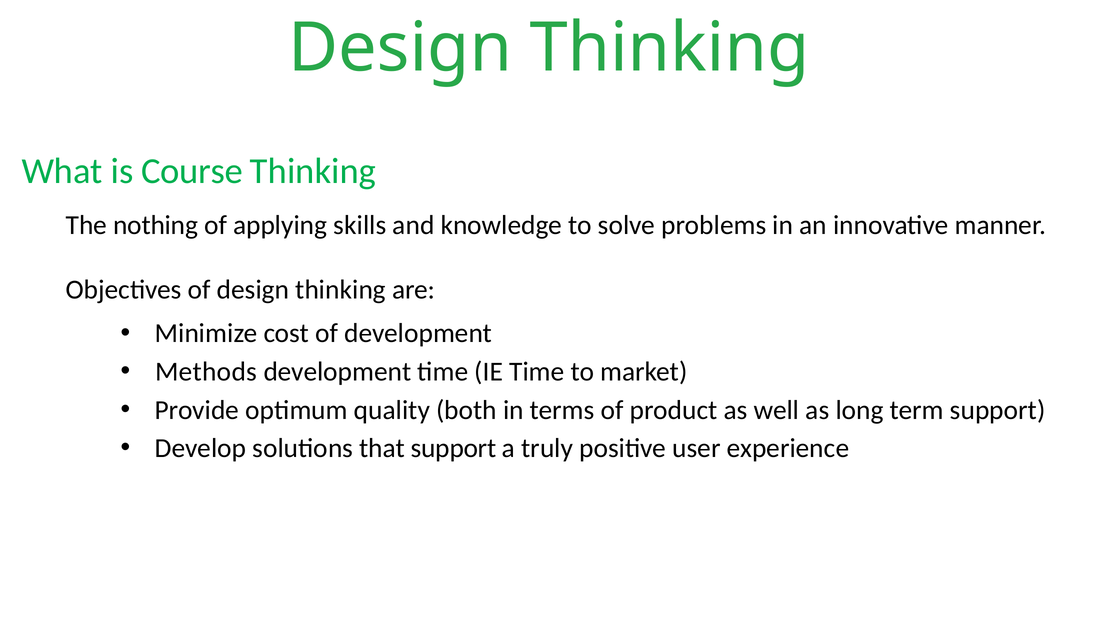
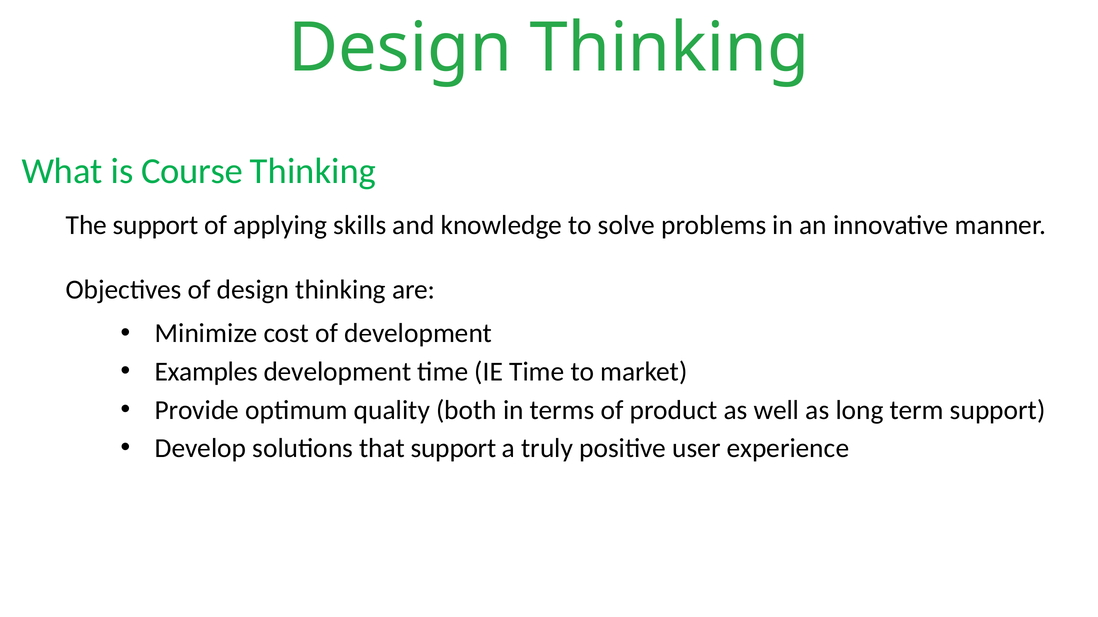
The nothing: nothing -> support
Methods: Methods -> Examples
